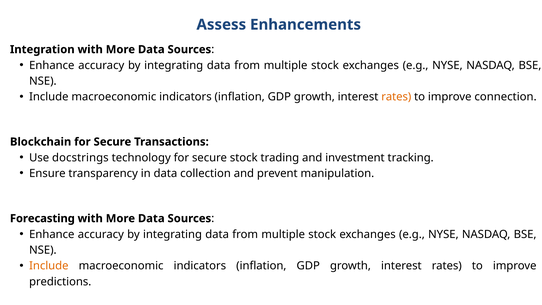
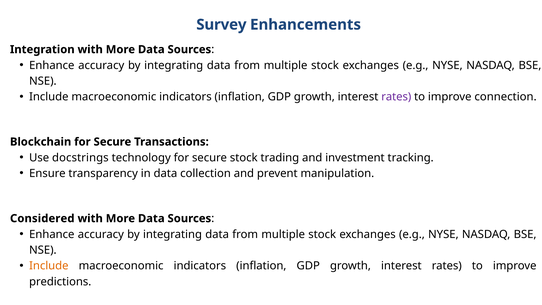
Assess: Assess -> Survey
rates at (396, 97) colour: orange -> purple
Forecasting: Forecasting -> Considered
